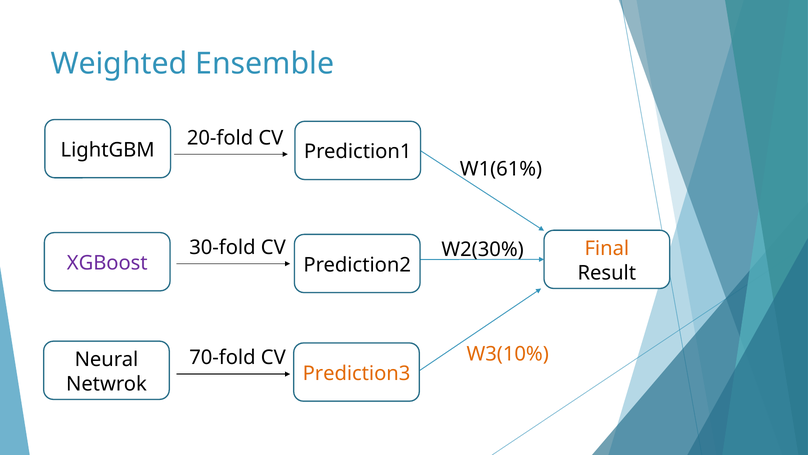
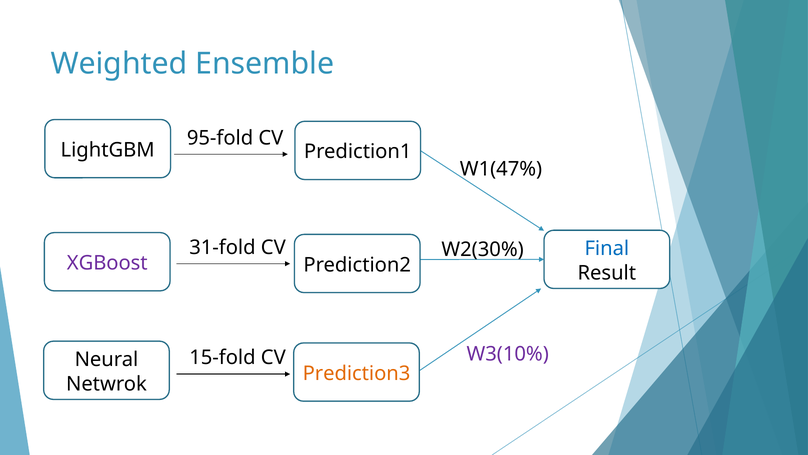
20-fold: 20-fold -> 95-fold
W1(61%: W1(61% -> W1(47%
30-fold: 30-fold -> 31-fold
Final colour: orange -> blue
W3(10% colour: orange -> purple
70-fold: 70-fold -> 15-fold
